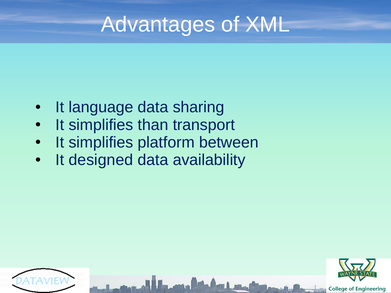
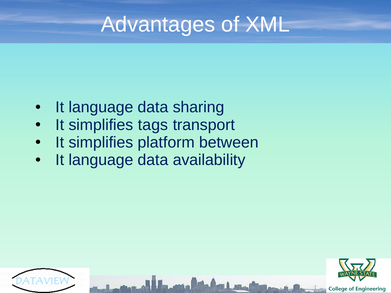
than: than -> tags
designed at (101, 160): designed -> language
